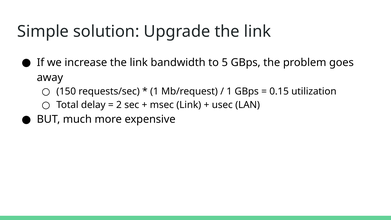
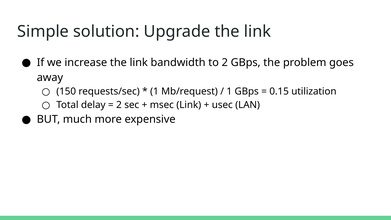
to 5: 5 -> 2
